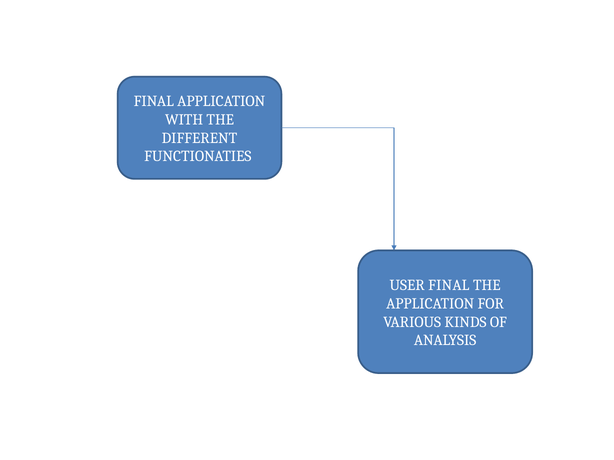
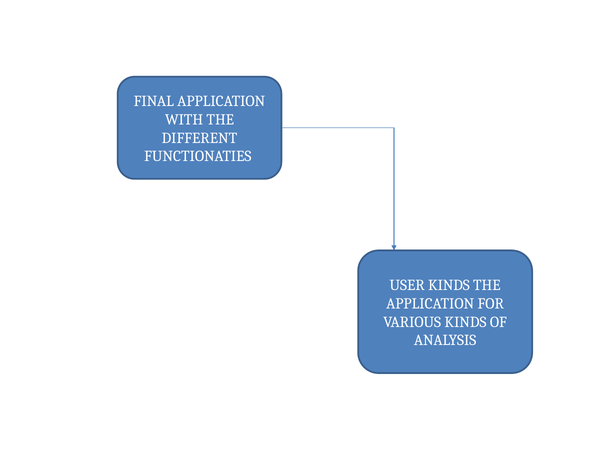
USER FINAL: FINAL -> KINDS
